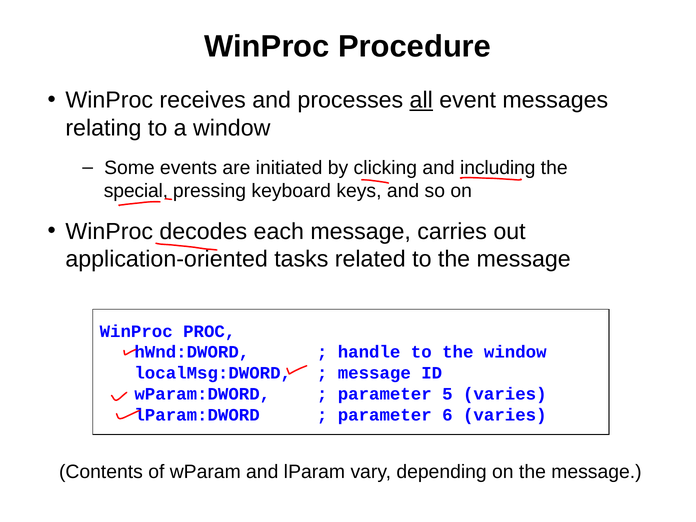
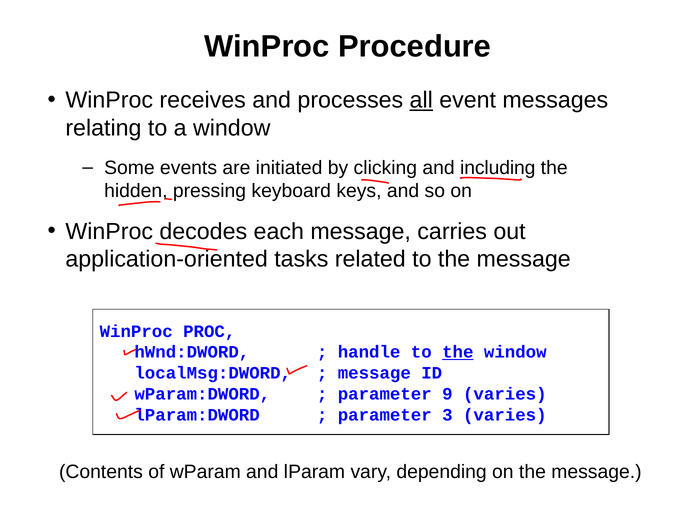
special: special -> hidden
the at (458, 352) underline: none -> present
5: 5 -> 9
6: 6 -> 3
